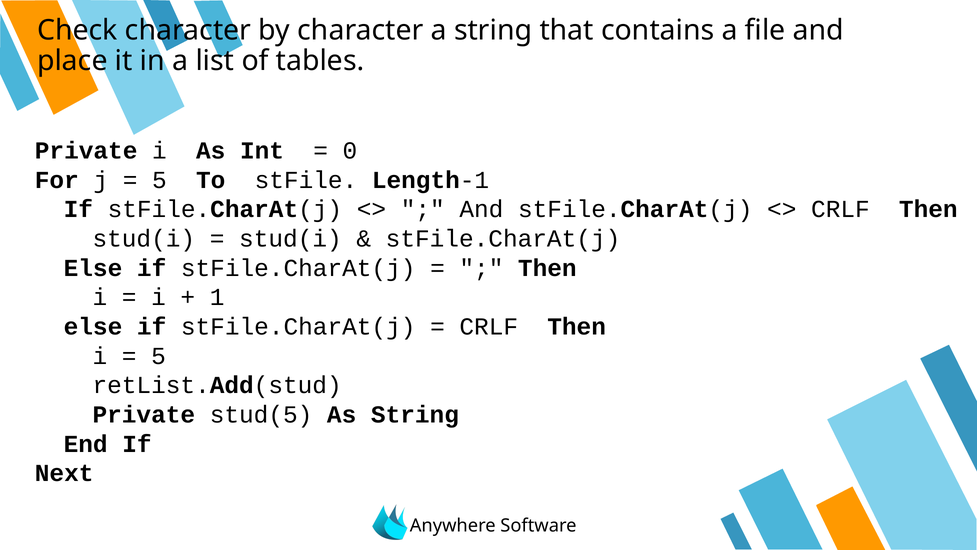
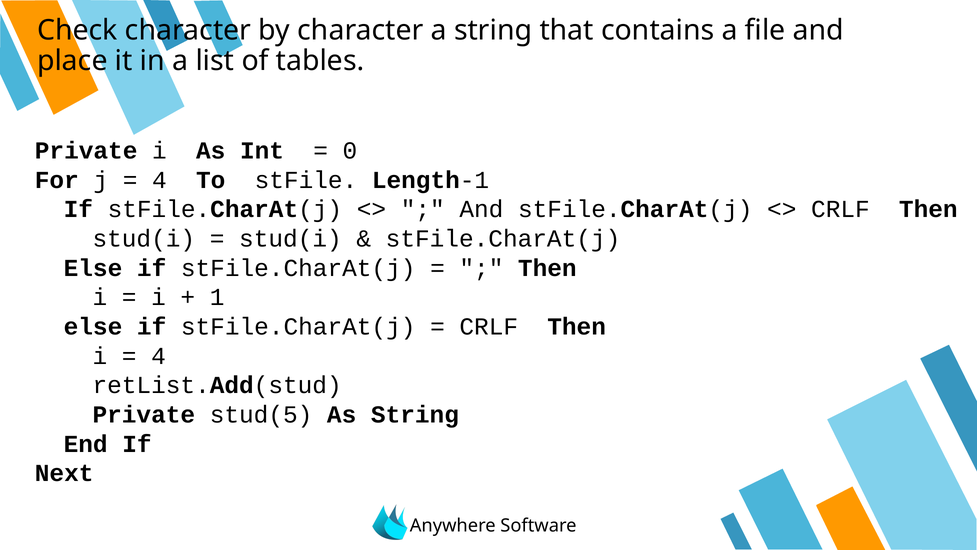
5 at (159, 180): 5 -> 4
5 at (158, 356): 5 -> 4
